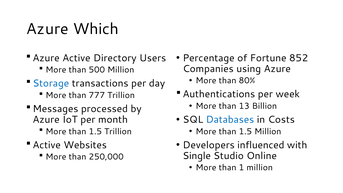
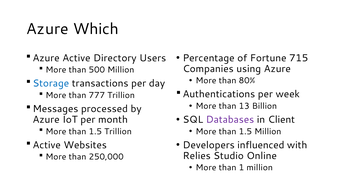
852: 852 -> 715
Databases colour: blue -> purple
Costs: Costs -> Client
Single: Single -> Relies
